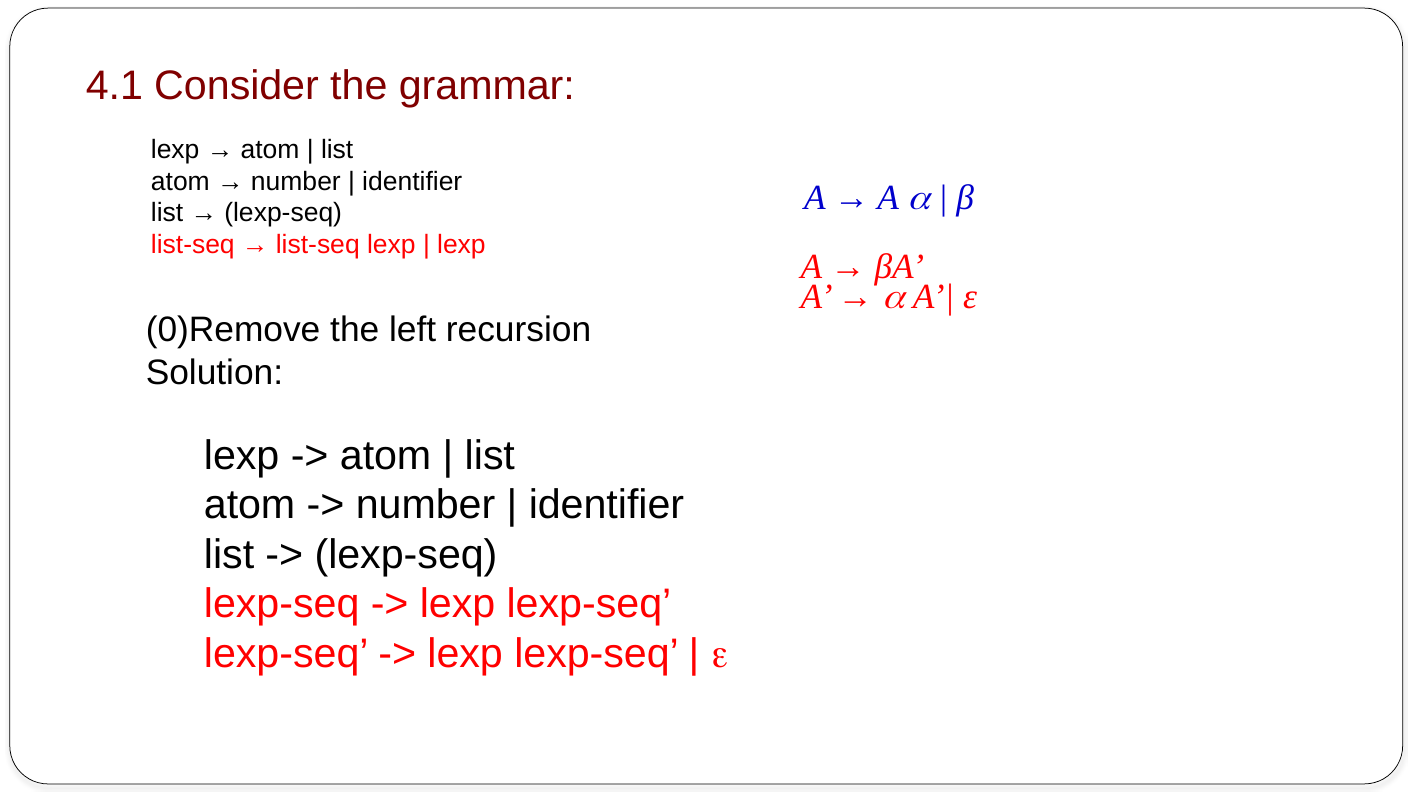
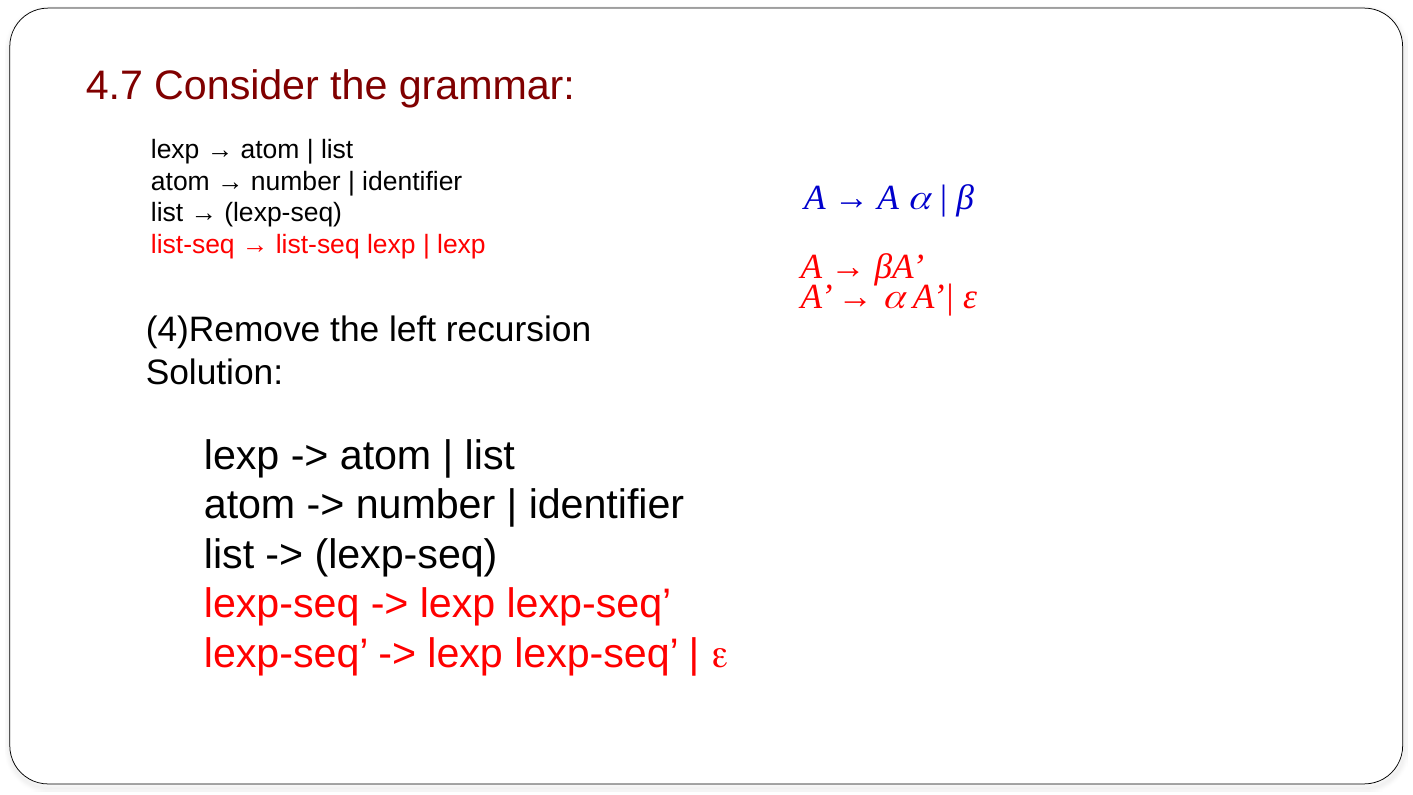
4.1: 4.1 -> 4.7
0)Remove: 0)Remove -> 4)Remove
